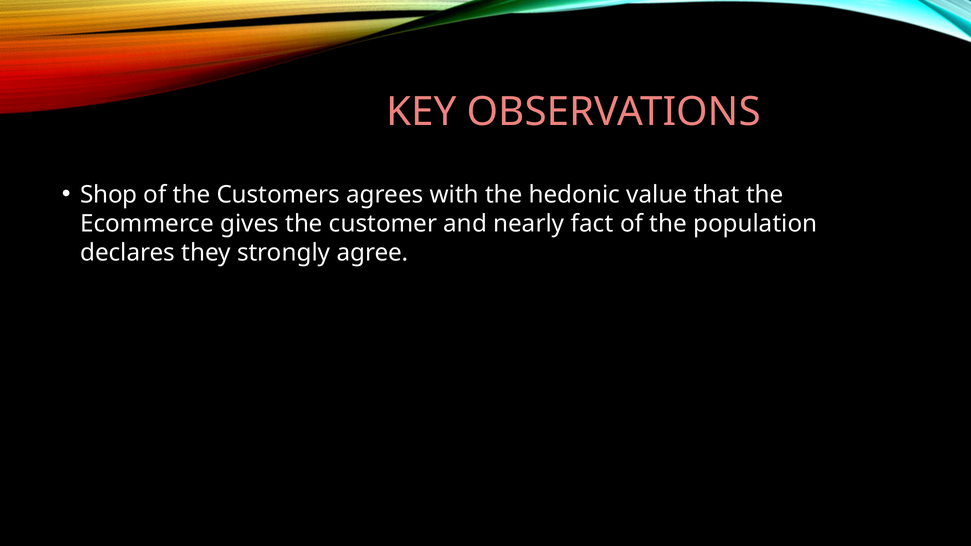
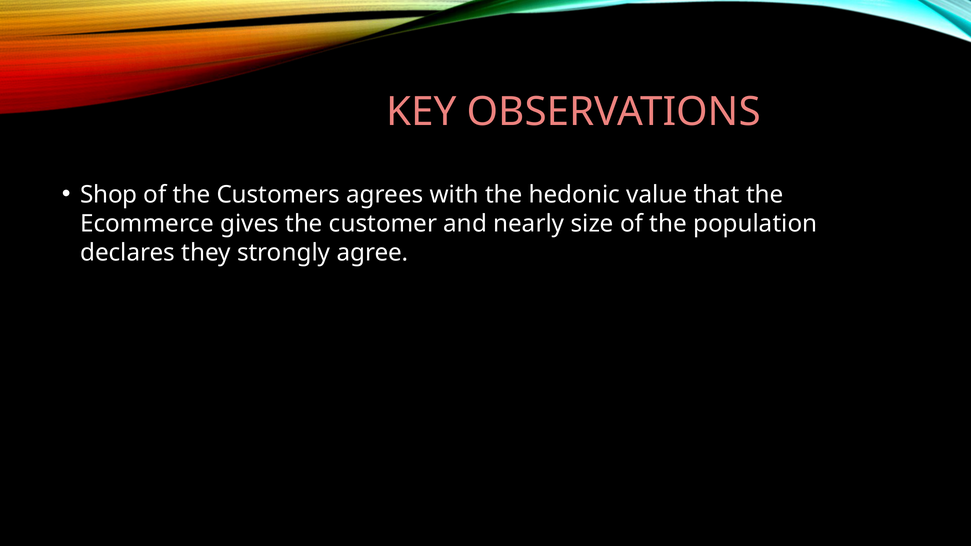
fact: fact -> size
